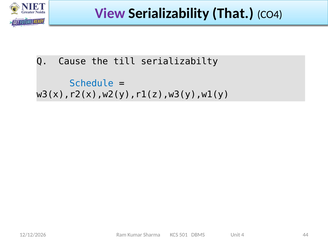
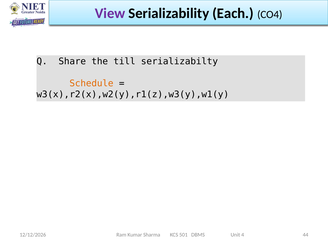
That: That -> Each
Cause: Cause -> Share
Schedule colour: blue -> orange
